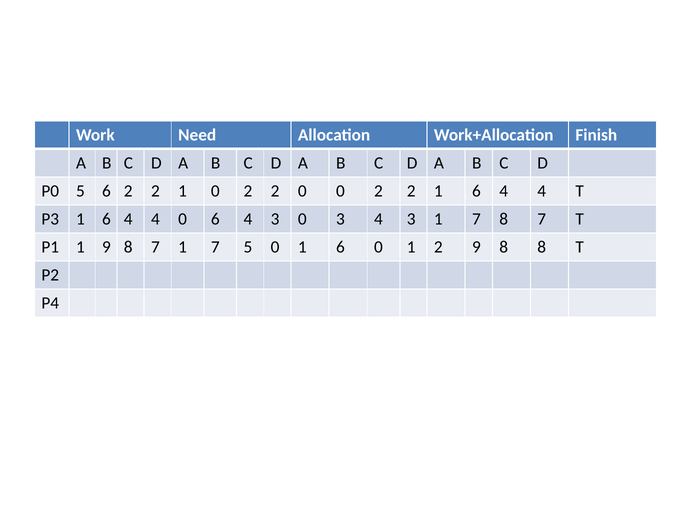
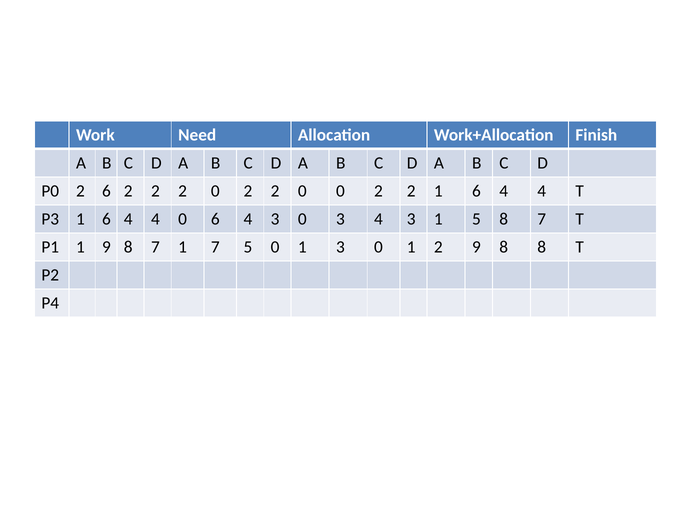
P0 5: 5 -> 2
6 2 2 1: 1 -> 2
3 1 7: 7 -> 5
0 1 6: 6 -> 3
